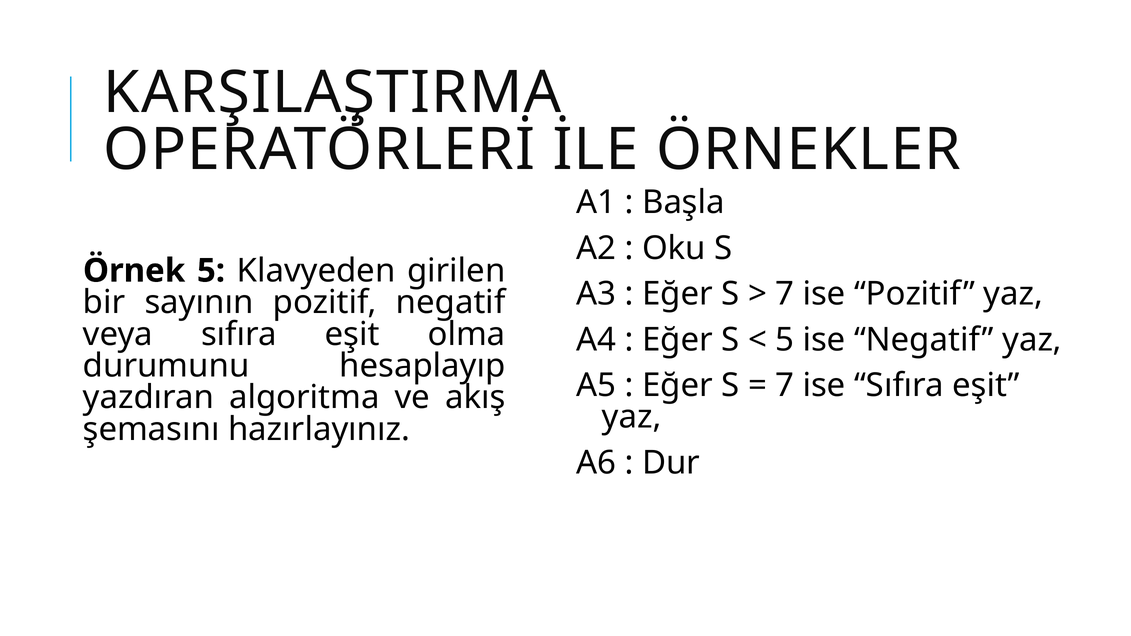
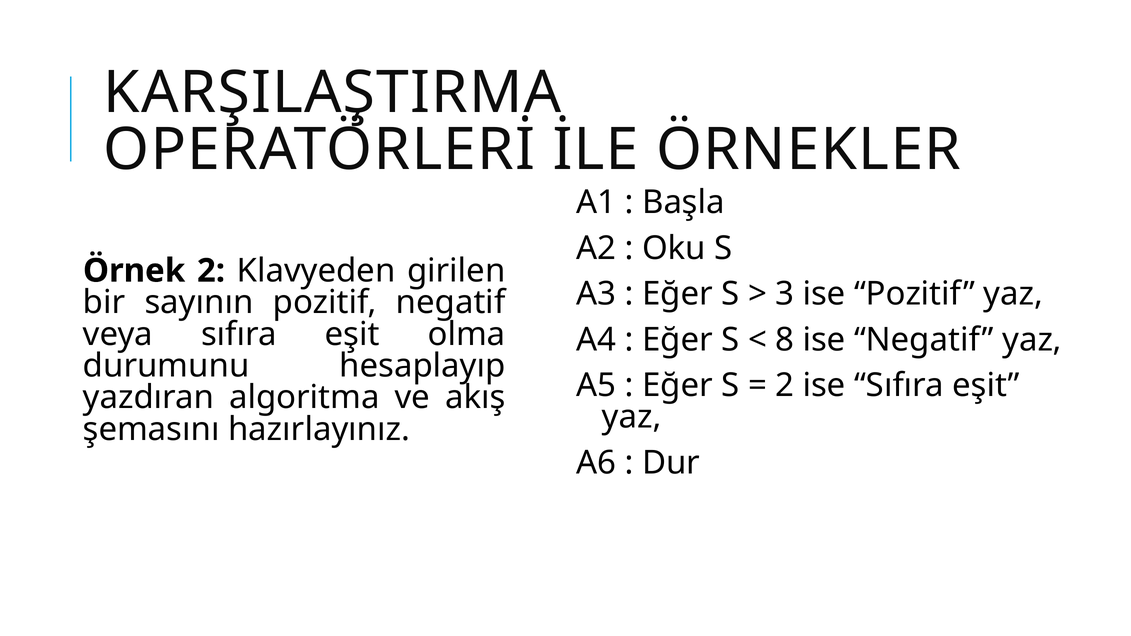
Örnek 5: 5 -> 2
7 at (785, 294): 7 -> 3
5 at (785, 340): 5 -> 8
7 at (785, 385): 7 -> 2
